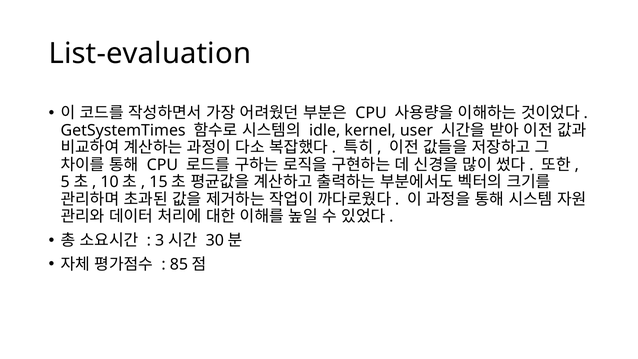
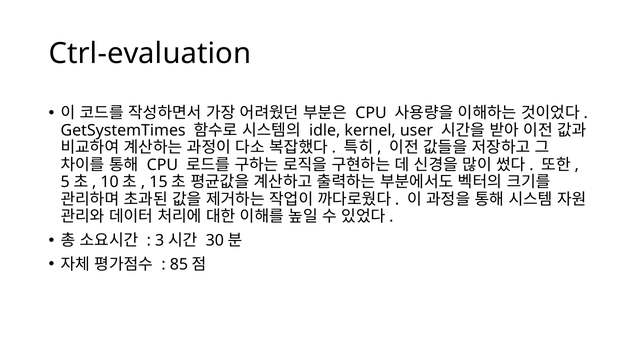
List-evaluation: List-evaluation -> Ctrl-evaluation
